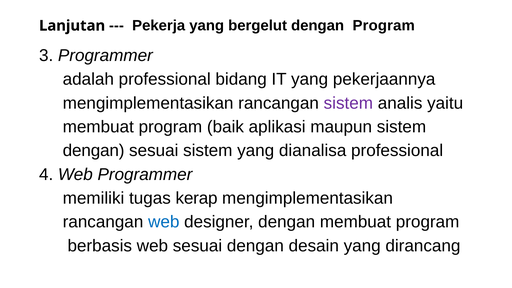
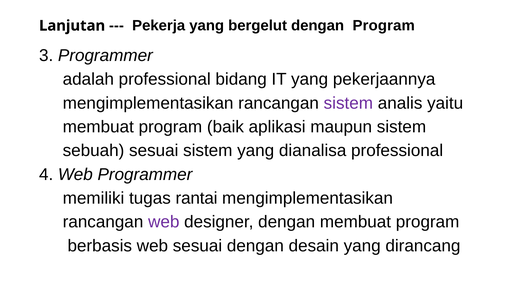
dengan at (94, 151): dengan -> sebuah
kerap: kerap -> rantai
web at (164, 222) colour: blue -> purple
